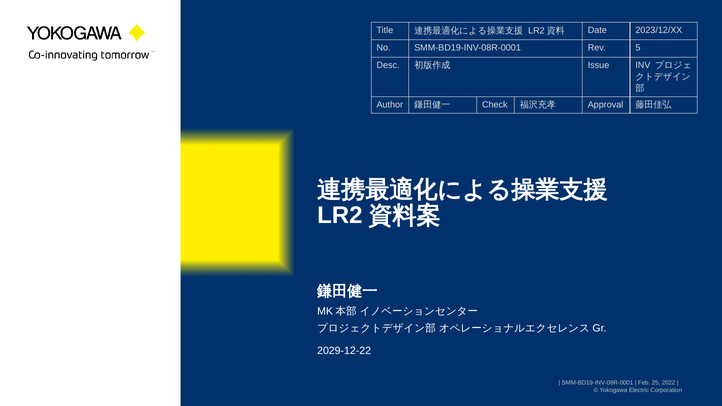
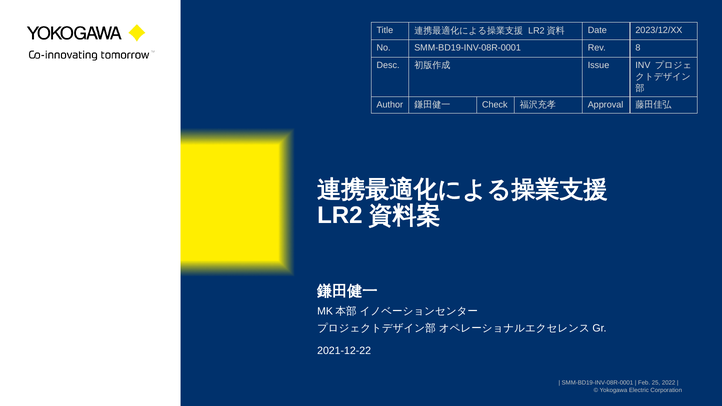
5: 5 -> 8
2029-12-22: 2029-12-22 -> 2021-12-22
